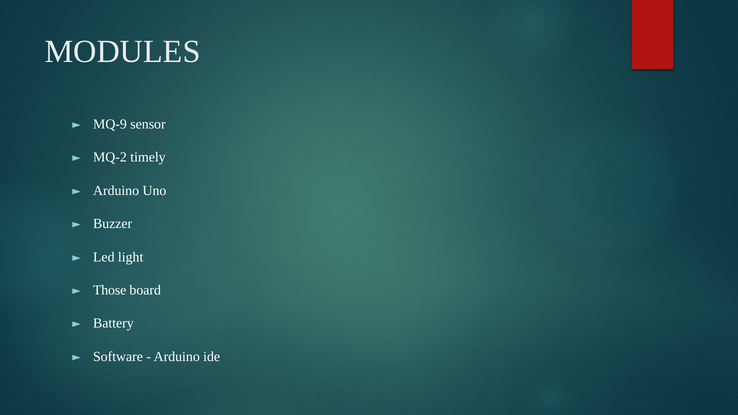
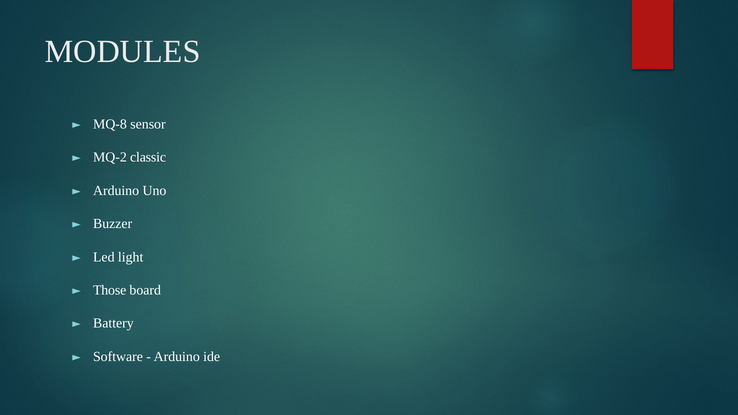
MQ-9: MQ-9 -> MQ-8
timely: timely -> classic
